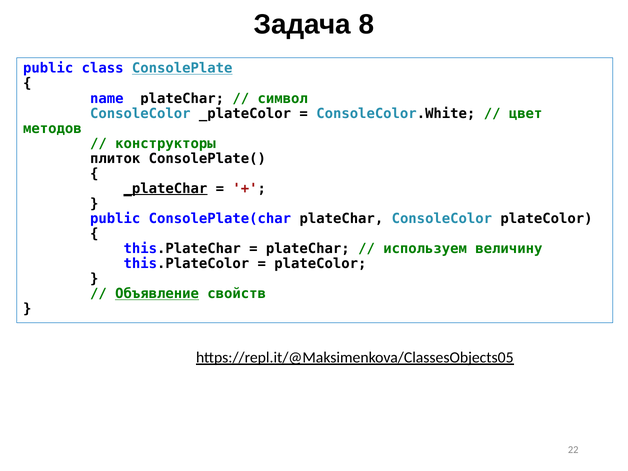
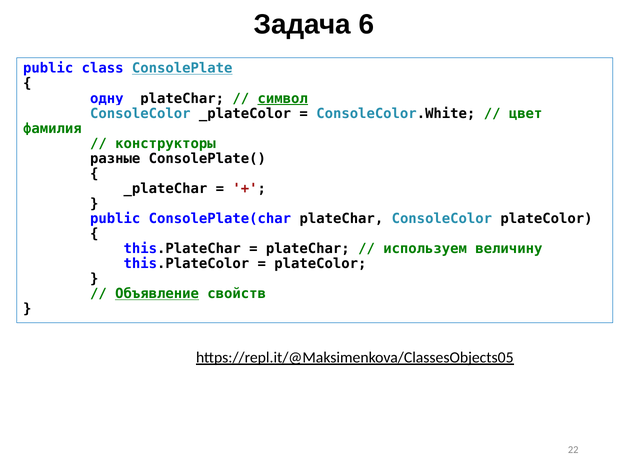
8: 8 -> 6
name: name -> одну
символ underline: none -> present
методов: методов -> фамилия
плиток: плиток -> разные
_plateChar at (165, 189) underline: present -> none
